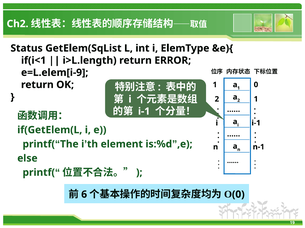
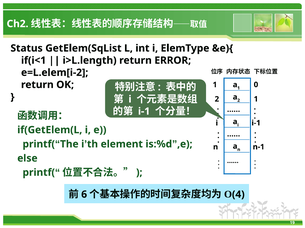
e=L.elem[i-9: e=L.elem[i-9 -> e=L.elem[i-2
0 at (238, 195): 0 -> 4
